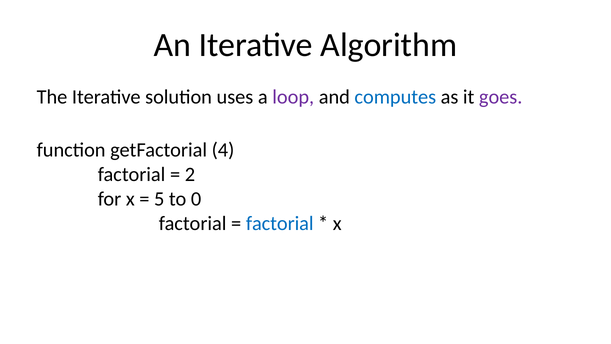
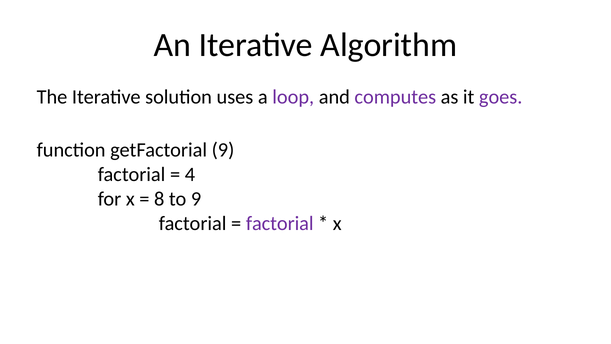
computes colour: blue -> purple
getFactorial 4: 4 -> 9
2: 2 -> 4
5: 5 -> 8
to 0: 0 -> 9
factorial at (280, 223) colour: blue -> purple
